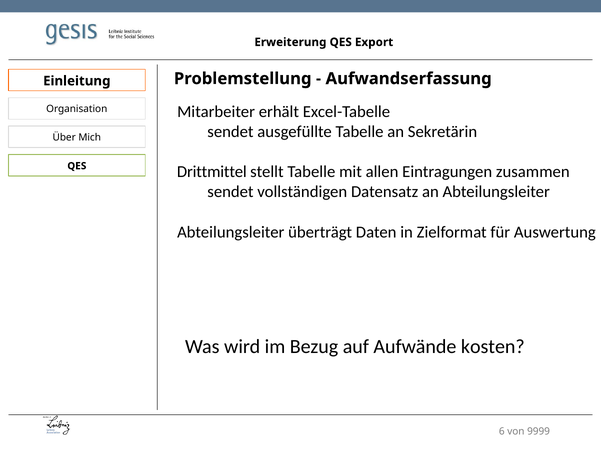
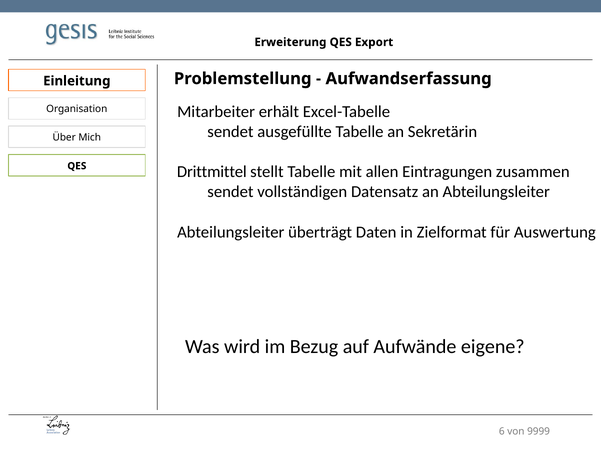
kosten: kosten -> eigene
